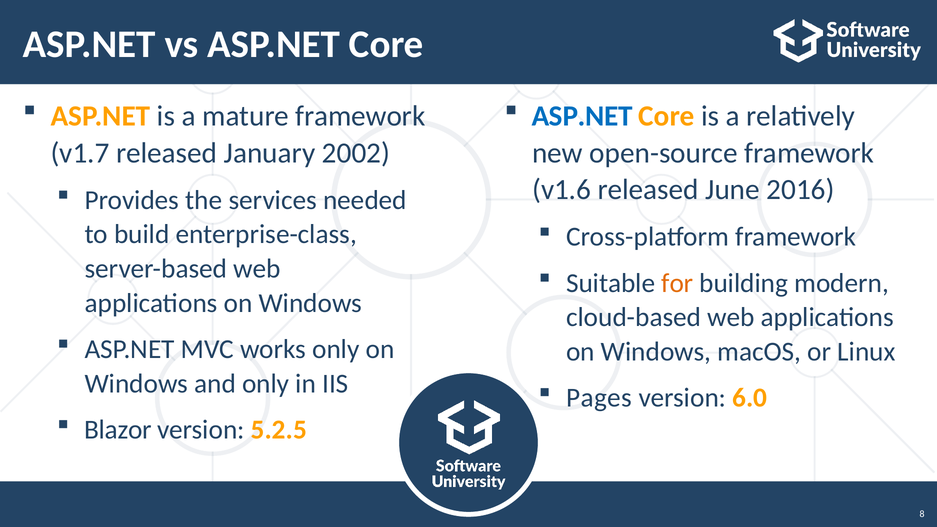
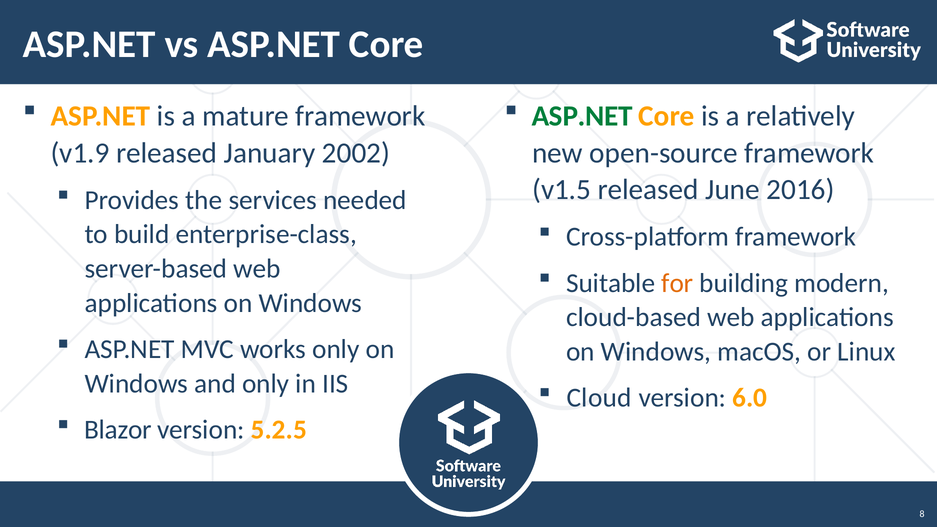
ASP.NET at (582, 116) colour: blue -> green
v1.7: v1.7 -> v1.9
v1.6: v1.6 -> v1.5
Pages: Pages -> Cloud
